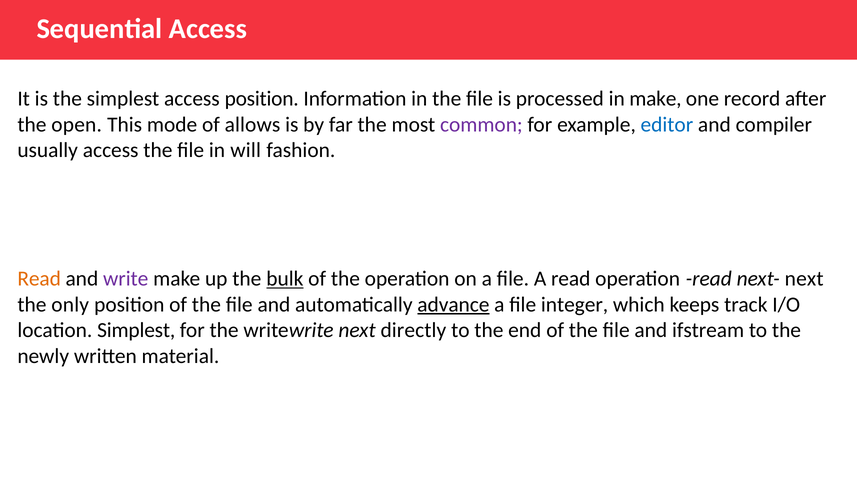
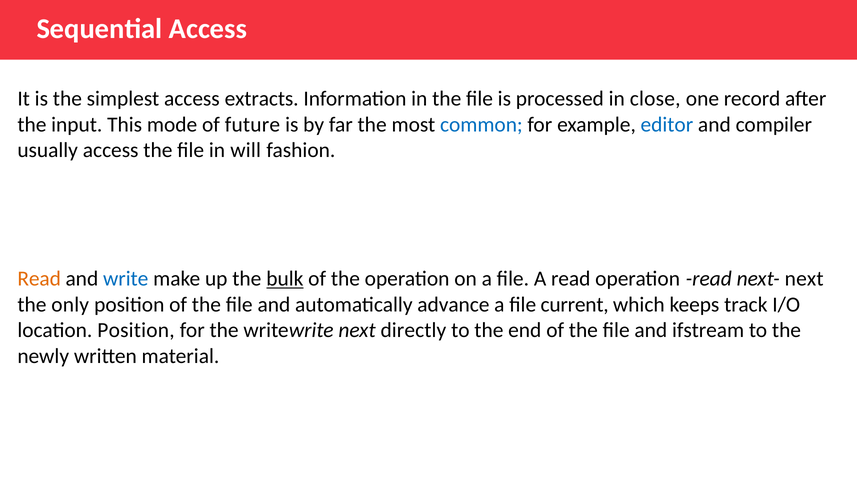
access position: position -> extracts
in make: make -> close
open: open -> input
allows: allows -> future
common colour: purple -> blue
write colour: purple -> blue
advance underline: present -> none
integer: integer -> current
location Simplest: Simplest -> Position
